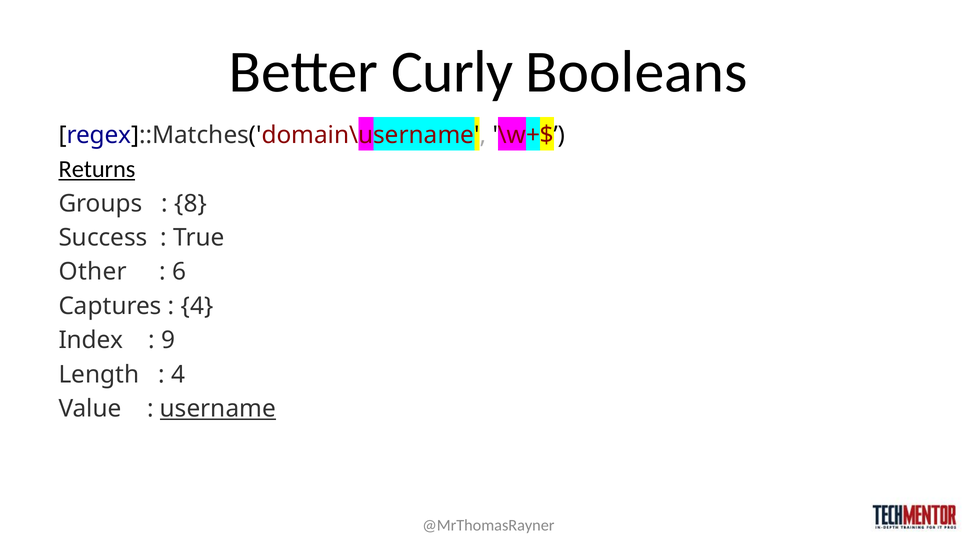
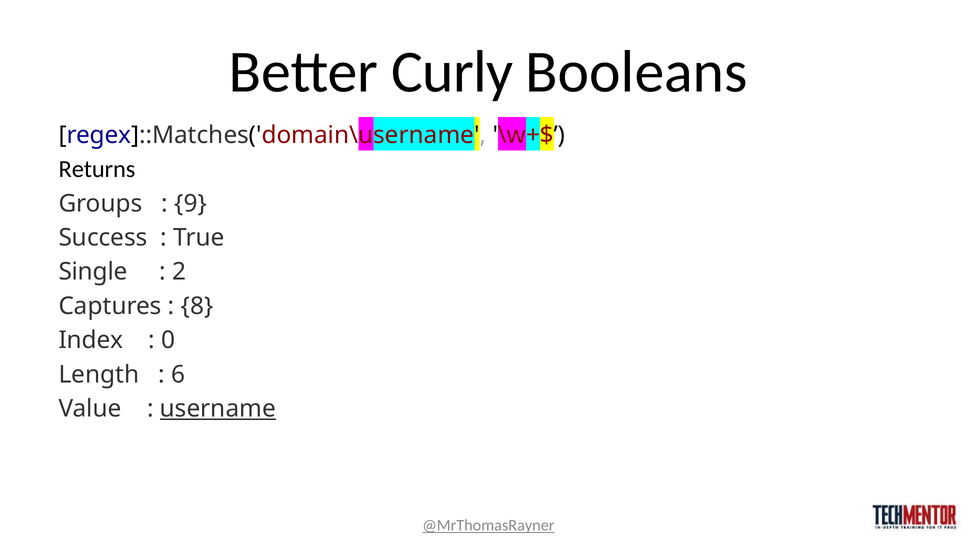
Returns underline: present -> none
8: 8 -> 9
Other: Other -> Single
6: 6 -> 2
4 at (197, 306): 4 -> 8
9: 9 -> 0
4 at (178, 374): 4 -> 6
@MrThomasRayner underline: none -> present
